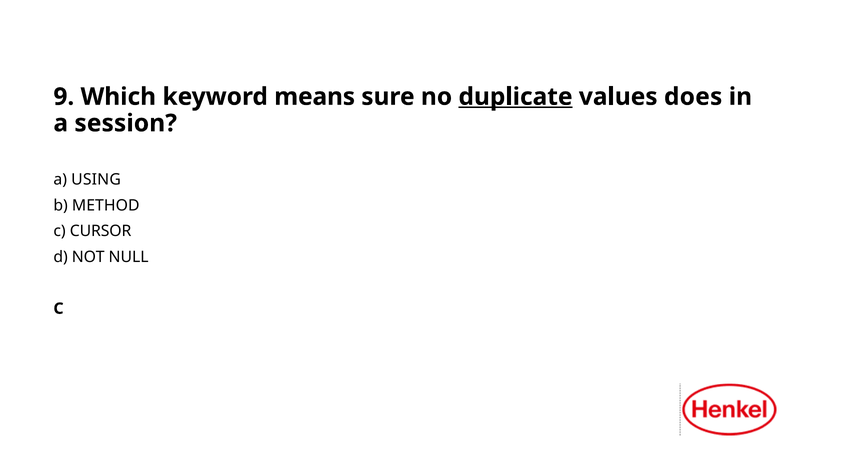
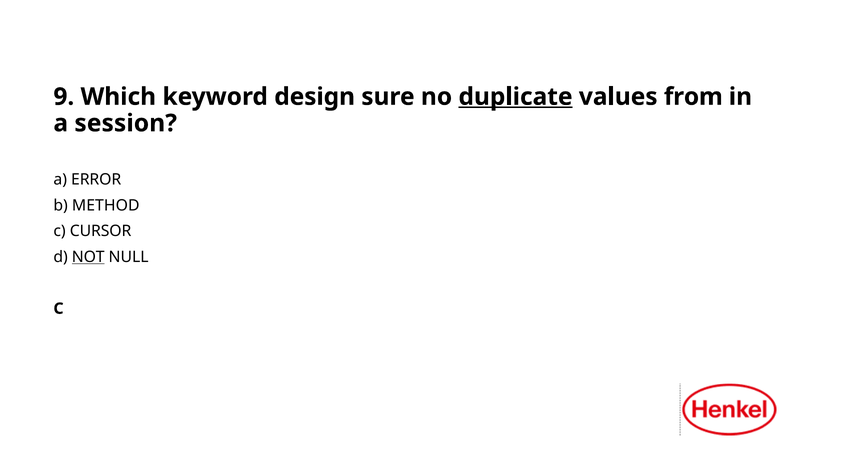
means: means -> design
does: does -> from
USING: USING -> ERROR
NOT underline: none -> present
